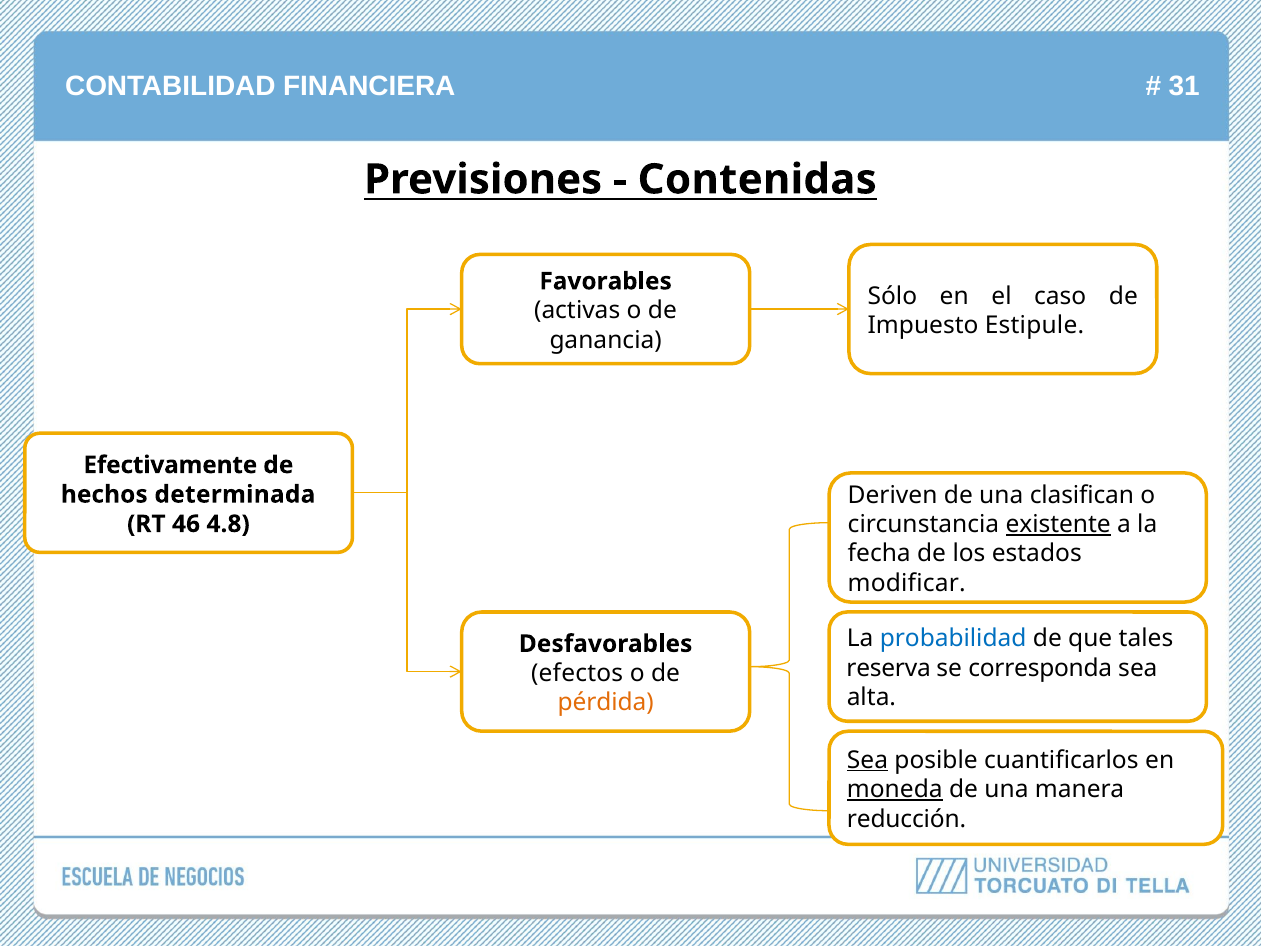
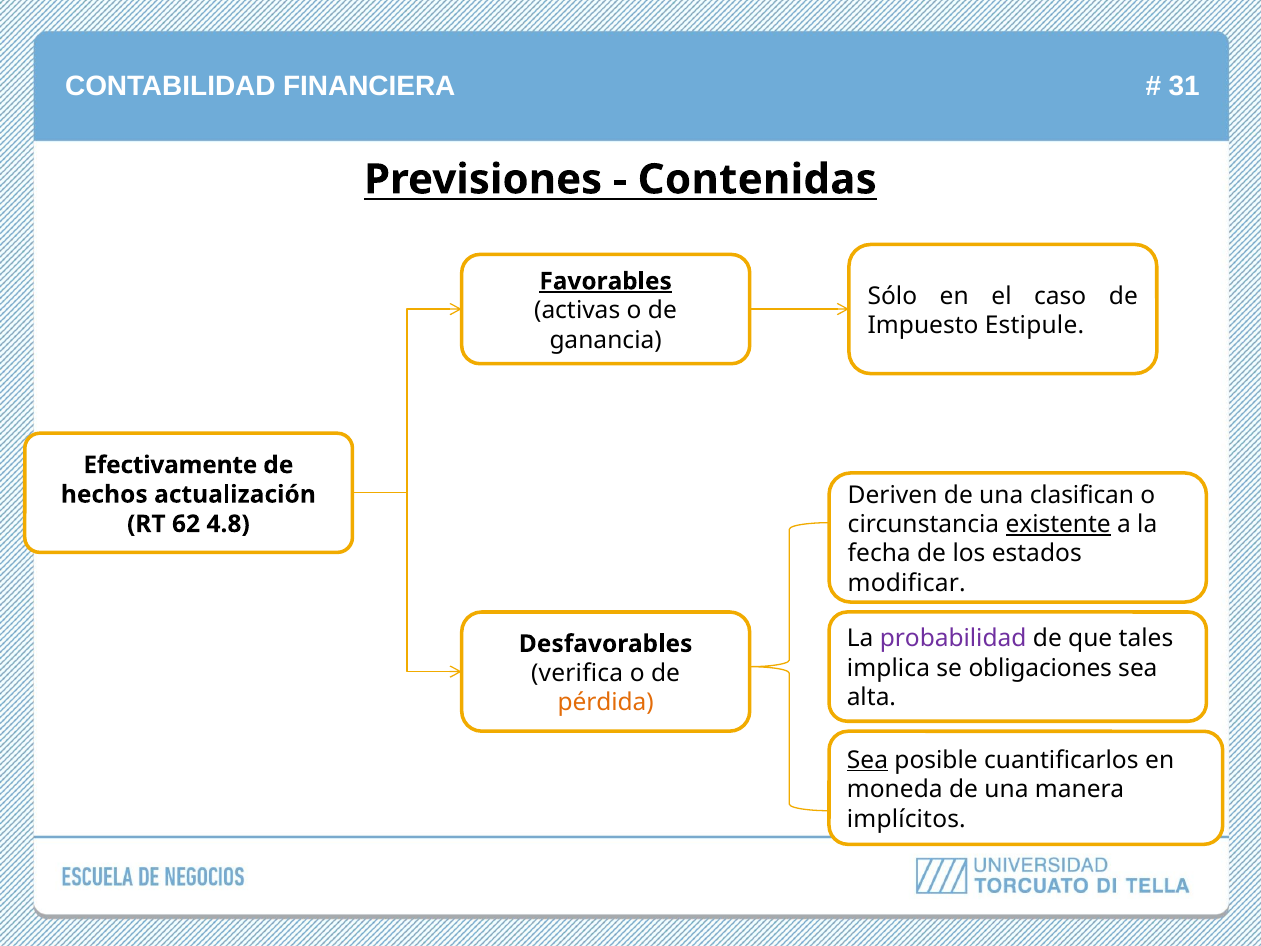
Favorables underline: none -> present
determinada: determinada -> actualización
46: 46 -> 62
probabilidad colour: blue -> purple
reserva: reserva -> implica
corresponda: corresponda -> obligaciones
efectos: efectos -> verifica
moneda underline: present -> none
reducción: reducción -> implícitos
